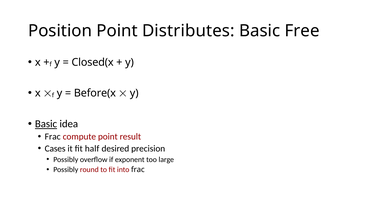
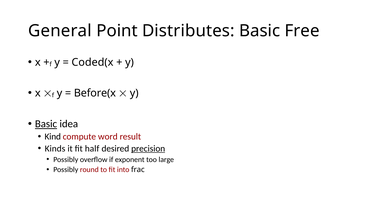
Position: Position -> General
Closed(x: Closed(x -> Coded(x
Frac at (53, 137): Frac -> Kind
compute point: point -> word
Cases: Cases -> Kinds
precision underline: none -> present
